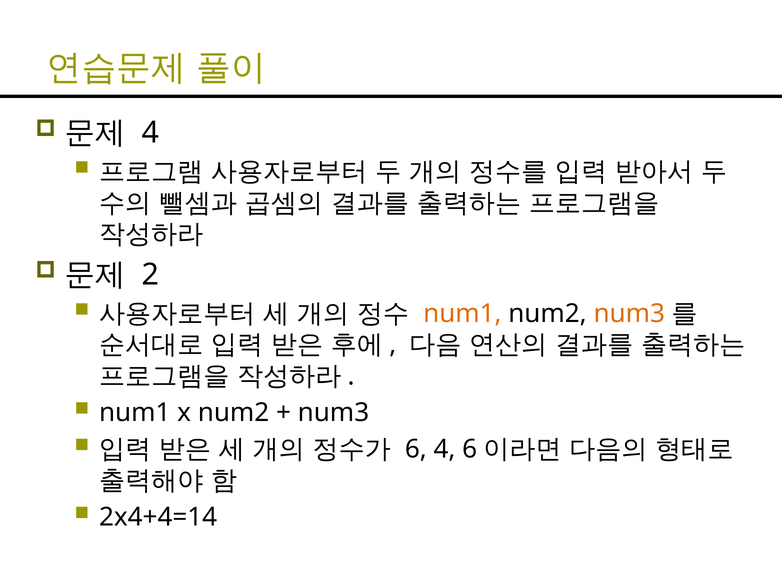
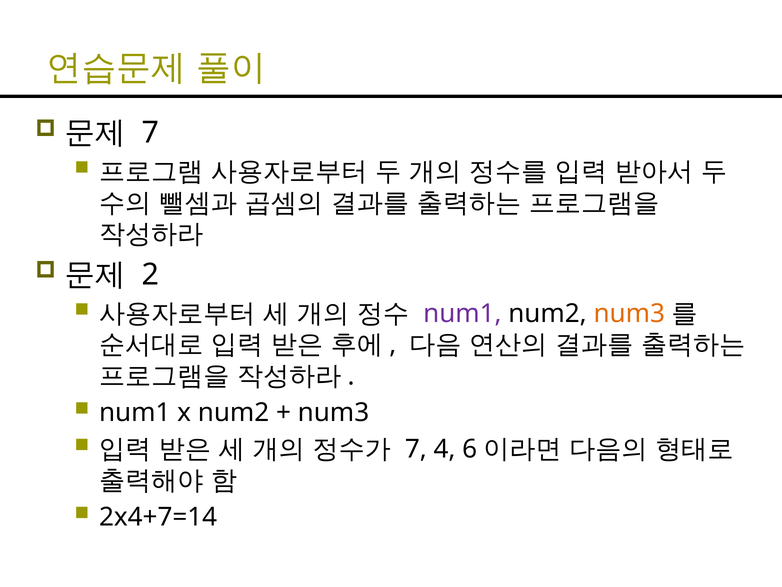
4 at (151, 133): 4 -> 7
num1 at (462, 313) colour: orange -> purple
6 at (416, 449): 6 -> 7
2x4+4=14: 2x4+4=14 -> 2x4+7=14
